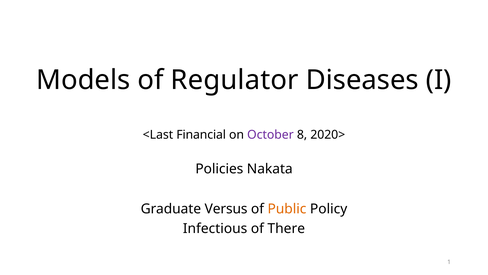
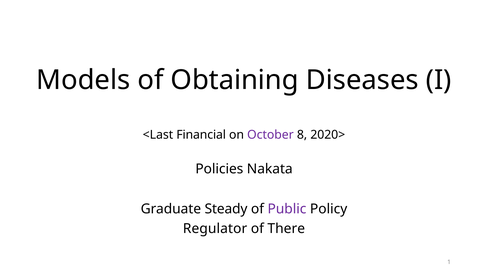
Regulator: Regulator -> Obtaining
Versus: Versus -> Steady
Public colour: orange -> purple
Infectious: Infectious -> Regulator
